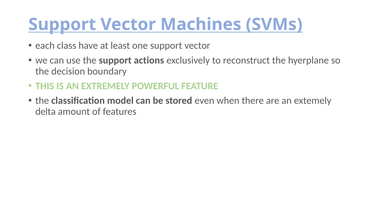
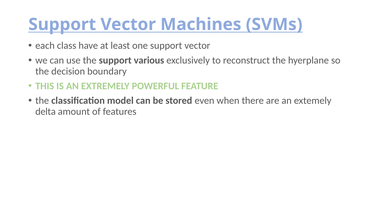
actions: actions -> various
